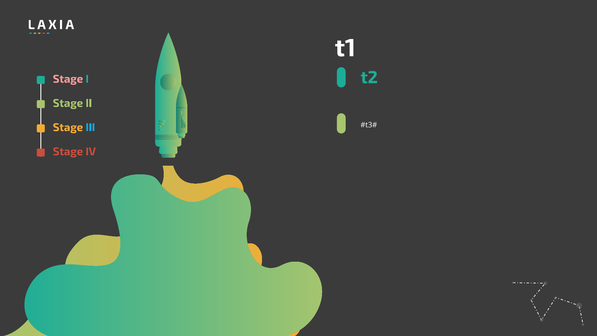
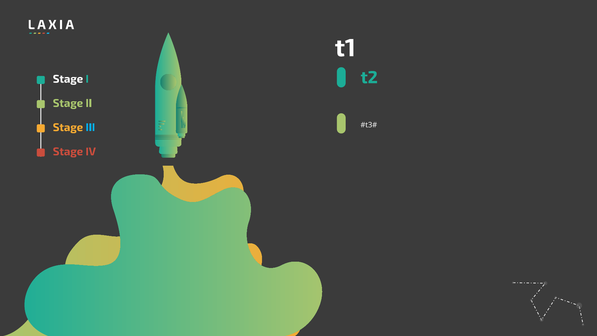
Stage at (68, 79) colour: pink -> white
